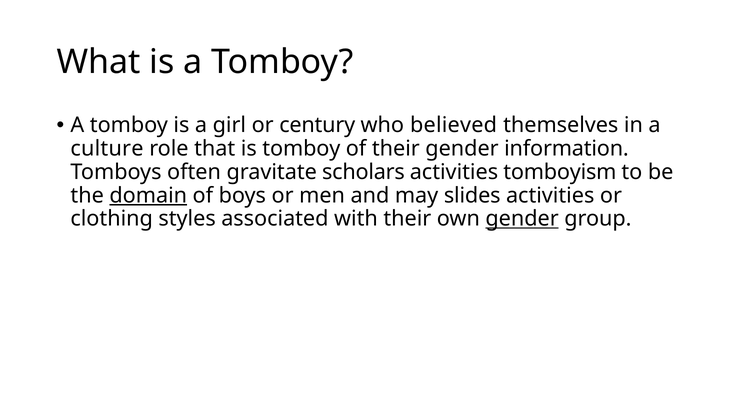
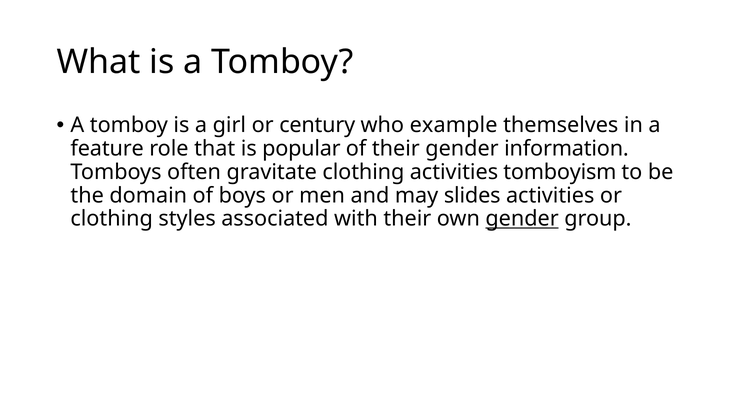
believed: believed -> example
culture: culture -> feature
is tomboy: tomboy -> popular
gravitate scholars: scholars -> clothing
domain underline: present -> none
